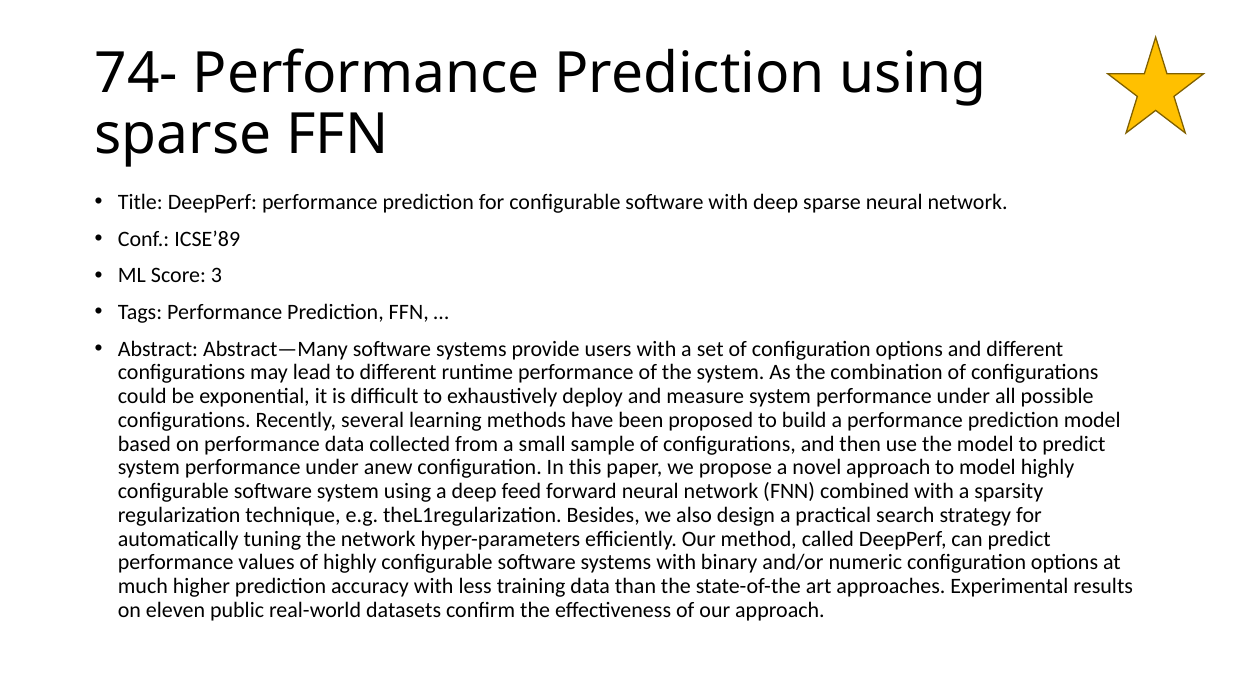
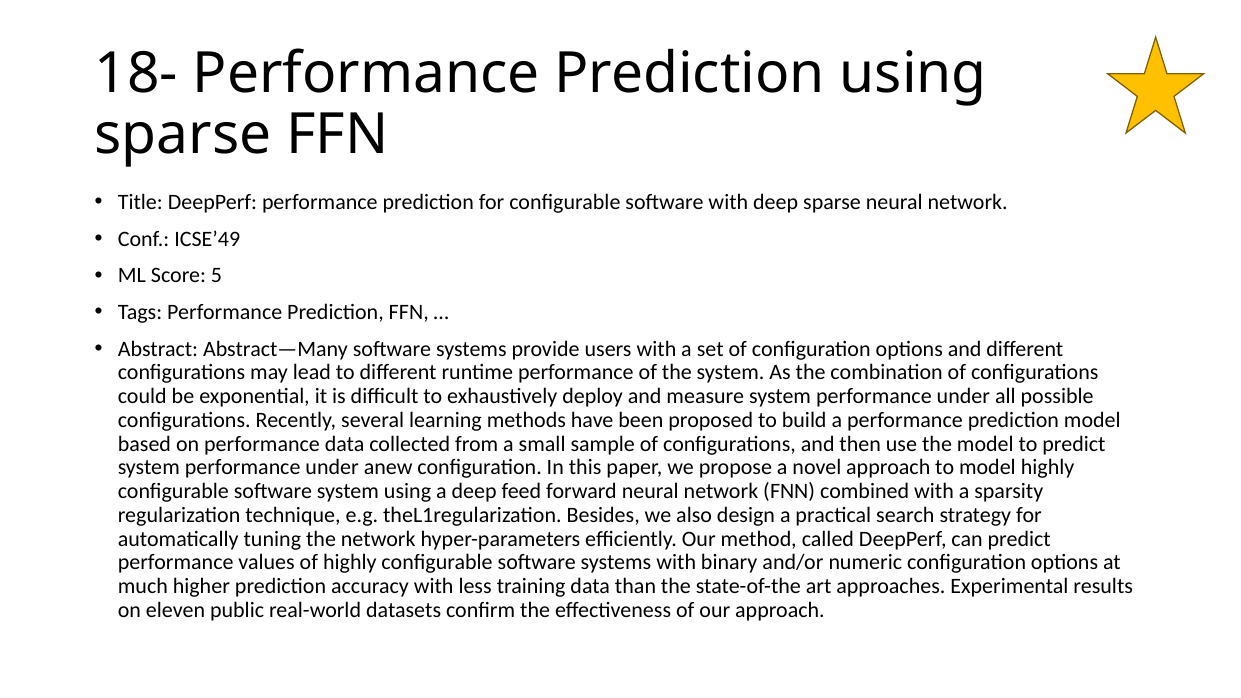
74-: 74- -> 18-
ICSE’89: ICSE’89 -> ICSE’49
3: 3 -> 5
